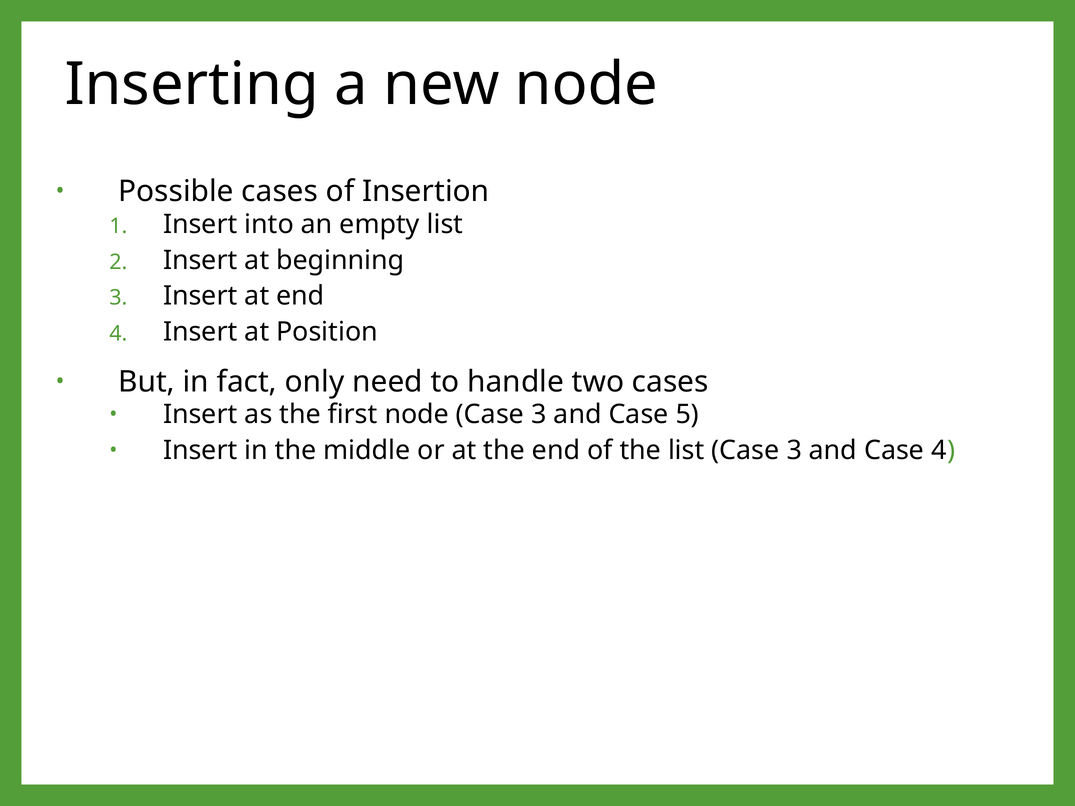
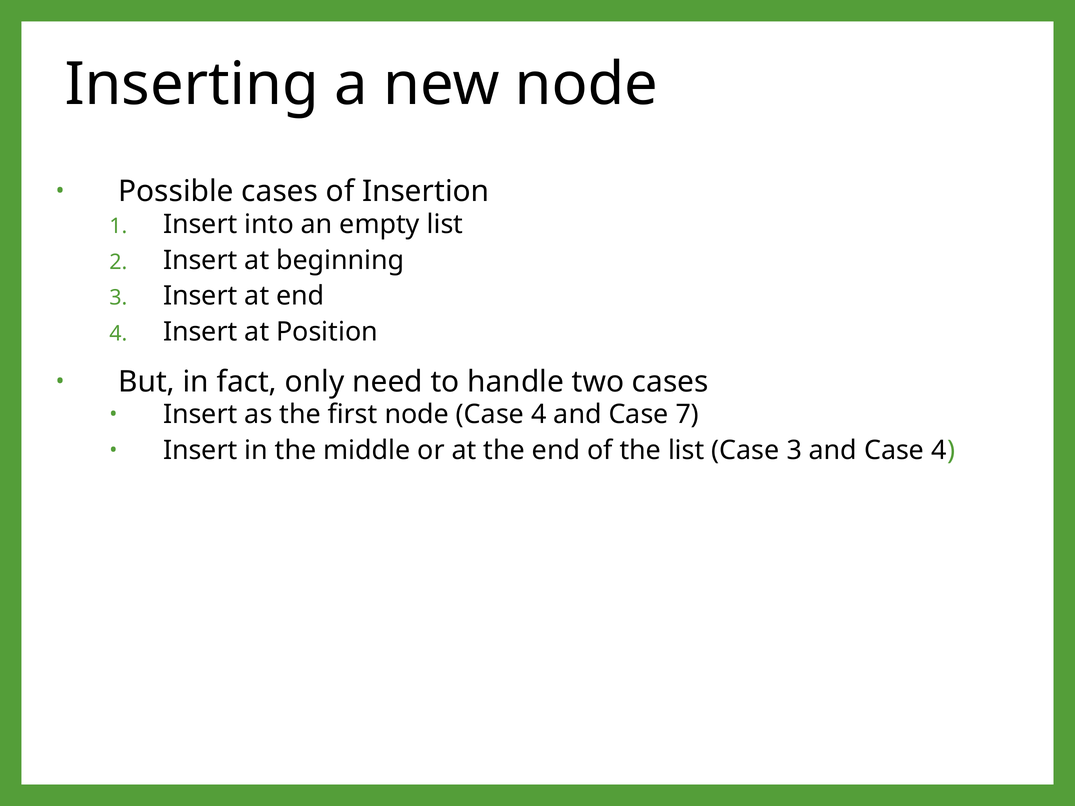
node Case 3: 3 -> 4
5: 5 -> 7
